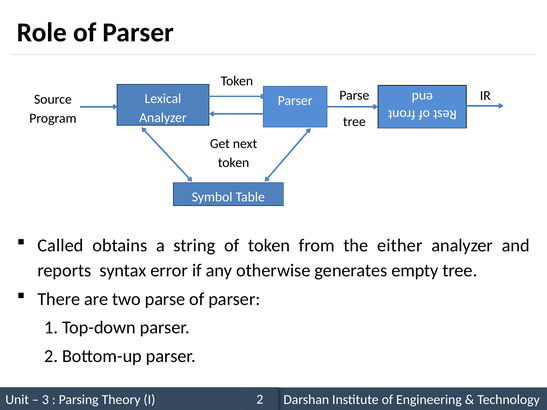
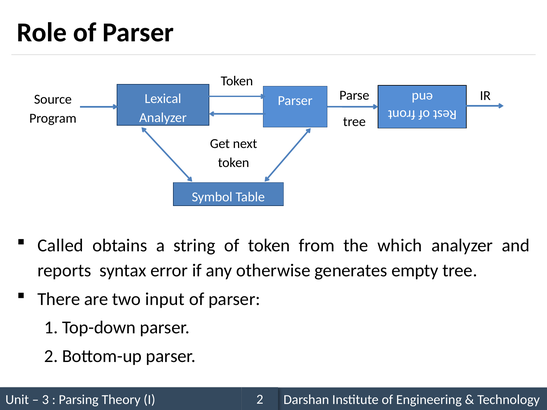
either: either -> which
two parse: parse -> input
